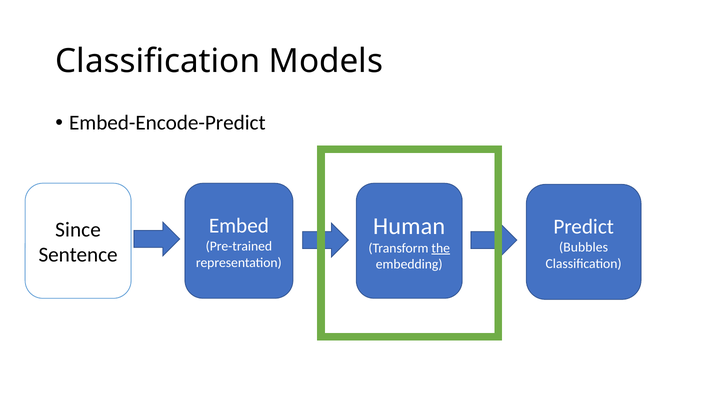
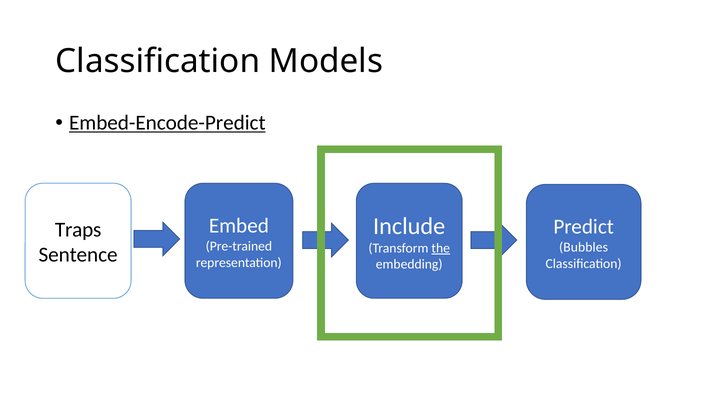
Embed-Encode-Predict underline: none -> present
Human: Human -> Include
Since: Since -> Traps
